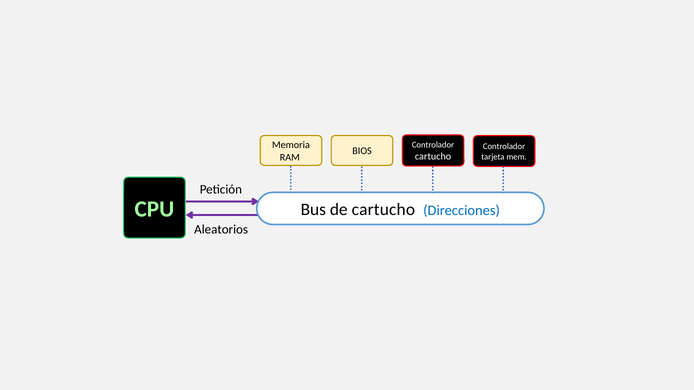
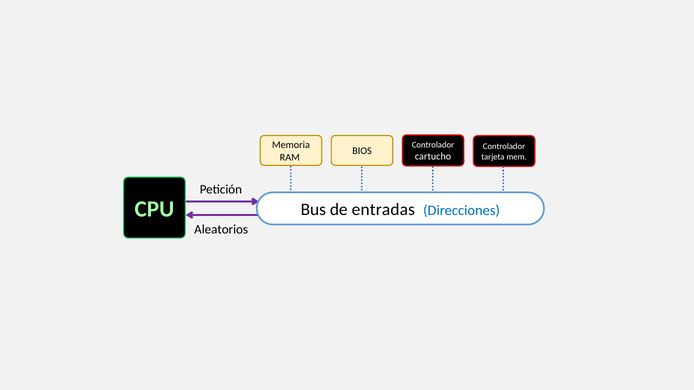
de cartucho: cartucho -> entradas
